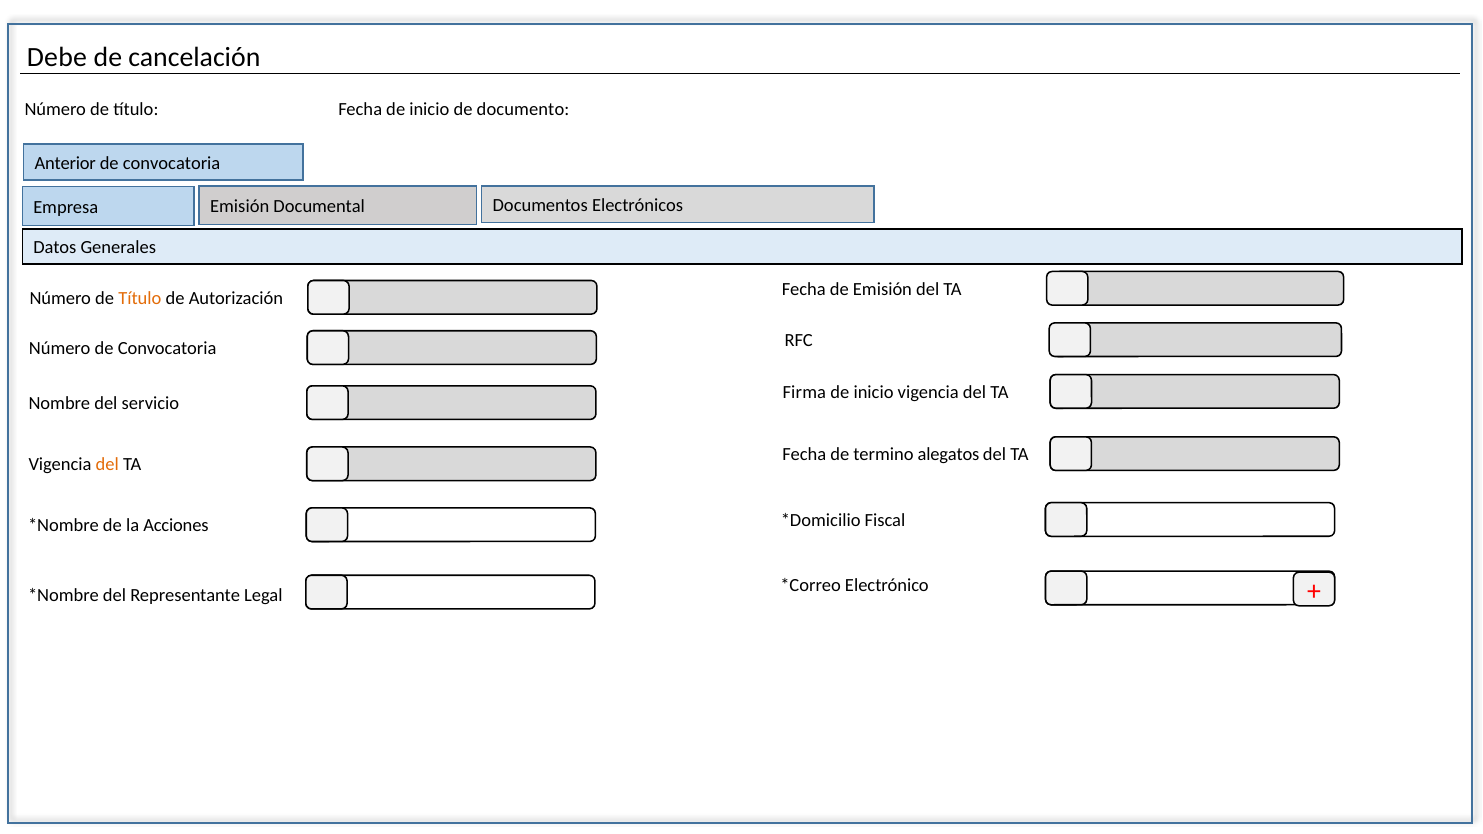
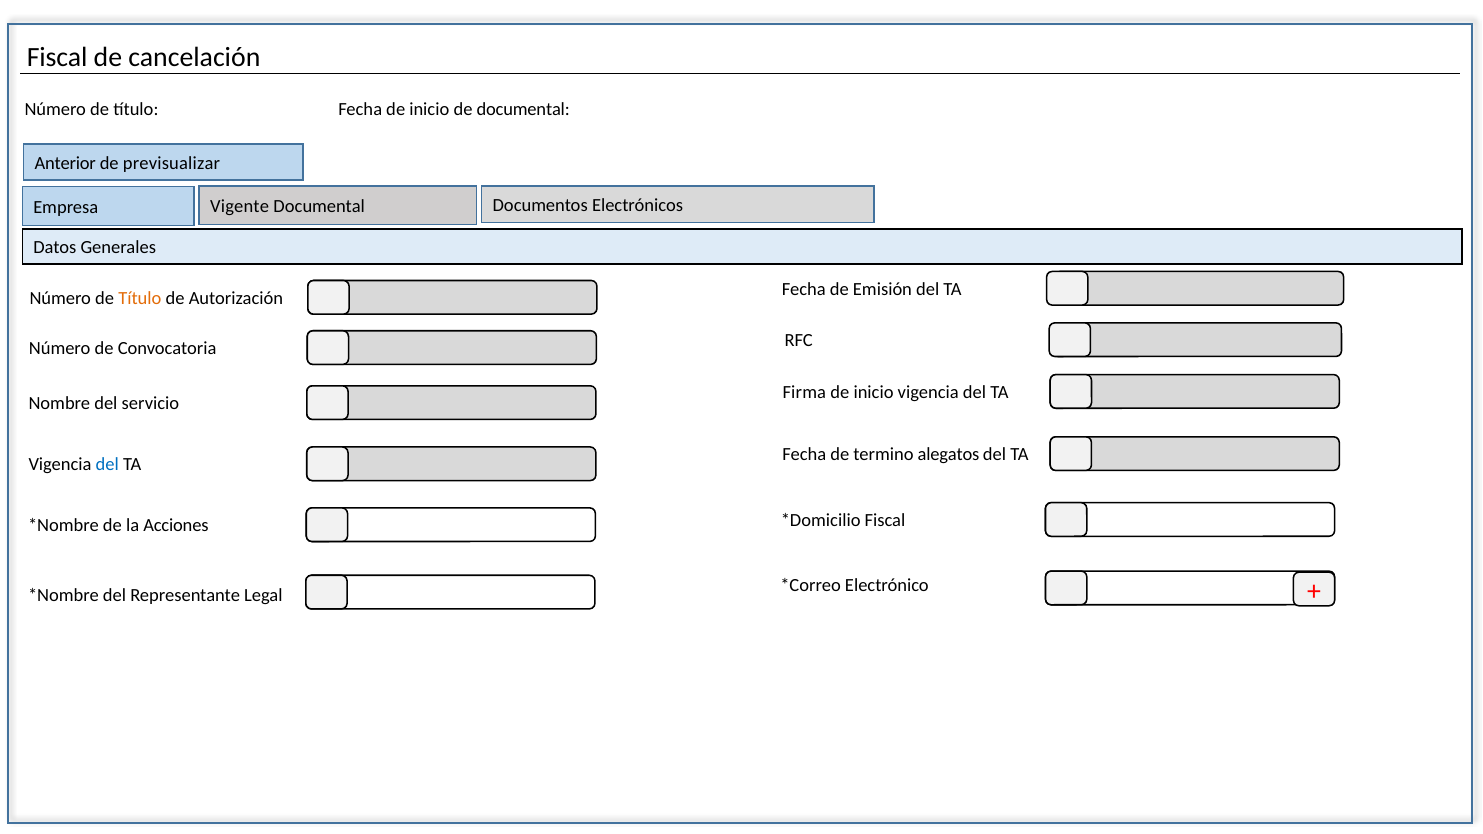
Debe at (57, 57): Debe -> Fiscal
de documento: documento -> documental
convocatoria at (172, 163): convocatoria -> previsualizar
Empresa Emisión: Emisión -> Vigente
del at (107, 465) colour: orange -> blue
